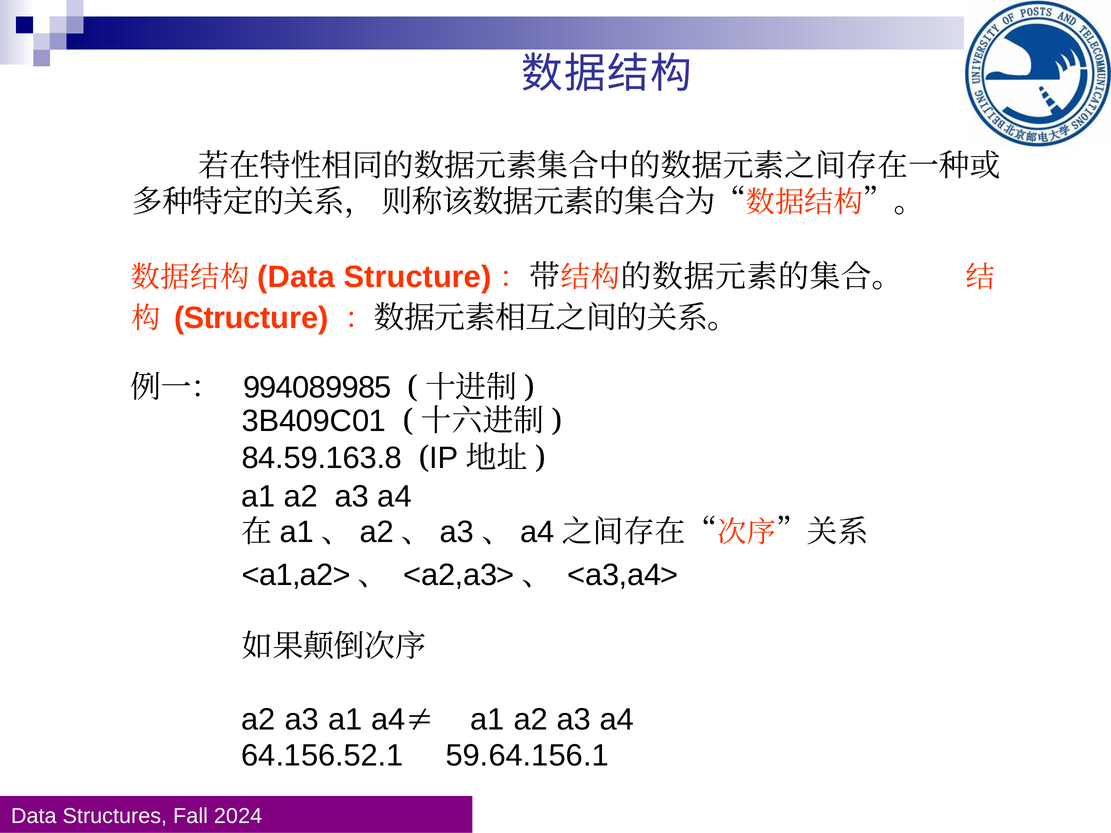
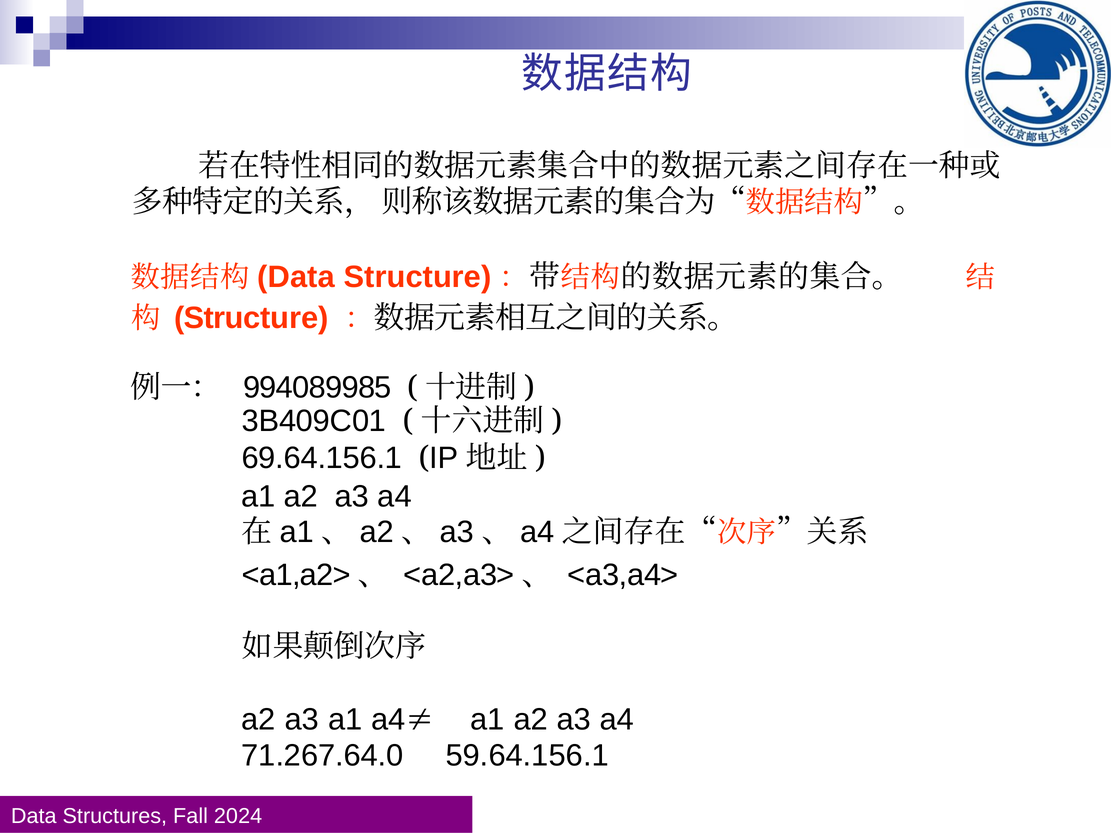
84.59.163.8: 84.59.163.8 -> 69.64.156.1
64.156.52.1: 64.156.52.1 -> 71.267.64.0
